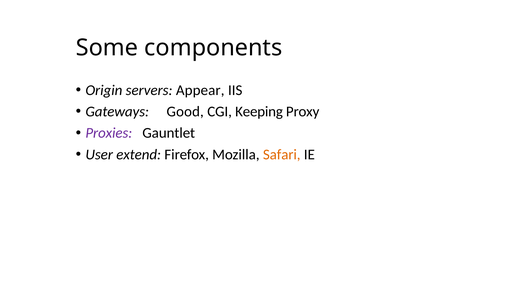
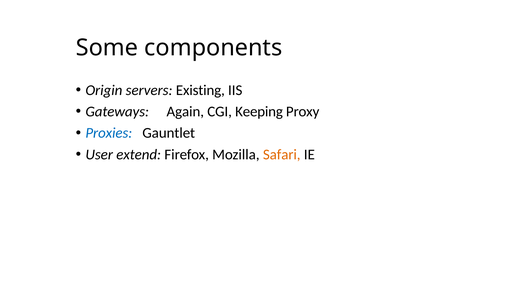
Appear: Appear -> Existing
Good: Good -> Again
Proxies colour: purple -> blue
